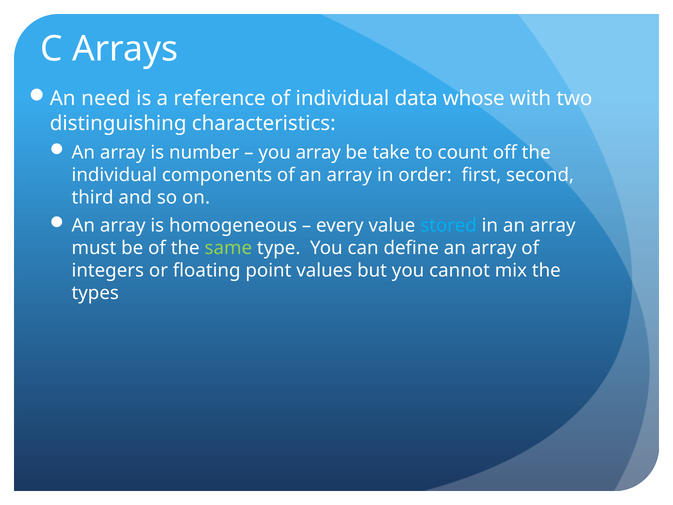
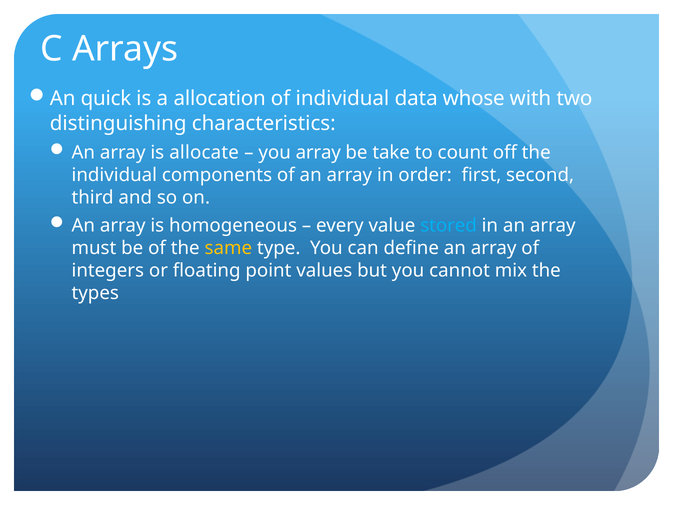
need: need -> quick
reference: reference -> allocation
number: number -> allocate
same colour: light green -> yellow
